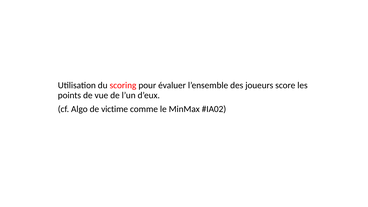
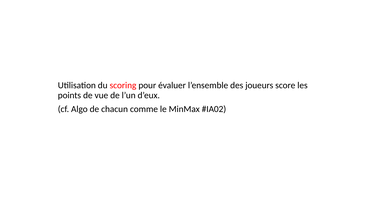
victime: victime -> chacun
